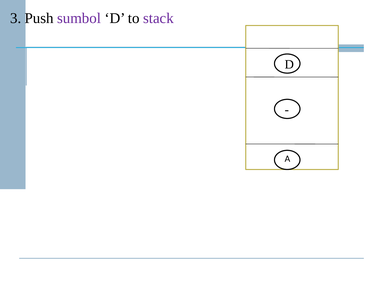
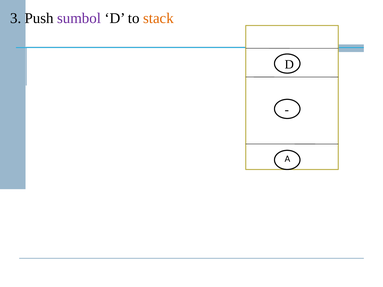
stack colour: purple -> orange
